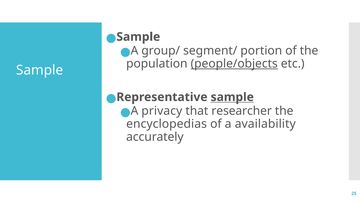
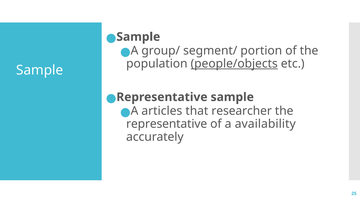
sample at (232, 97) underline: present -> none
privacy: privacy -> articles
encyclopedias at (167, 124): encyclopedias -> representative
